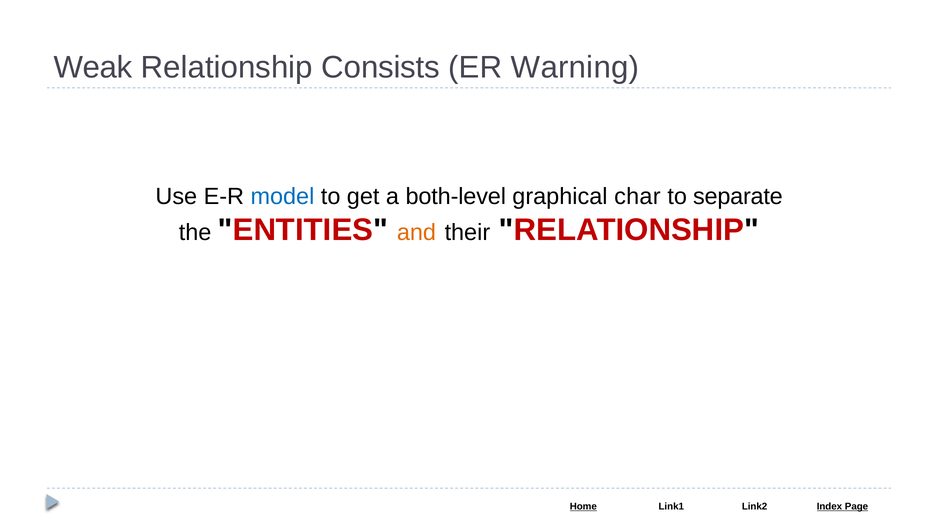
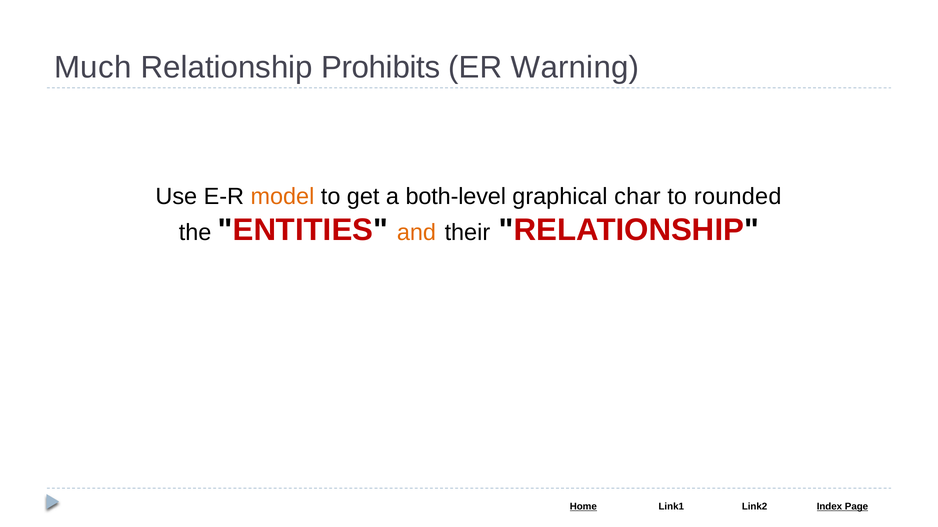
Weak: Weak -> Much
Consists: Consists -> Prohibits
model colour: blue -> orange
separate: separate -> rounded
